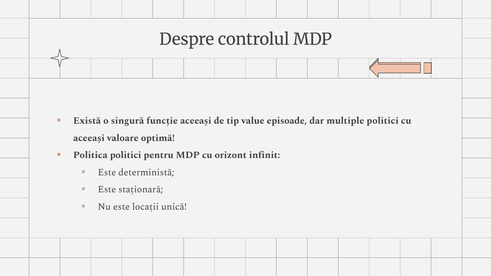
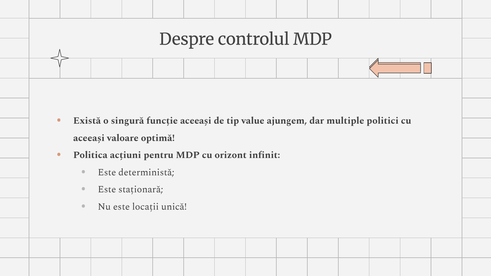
episoade: episoade -> ajungem
Politica politici: politici -> acțiuni
